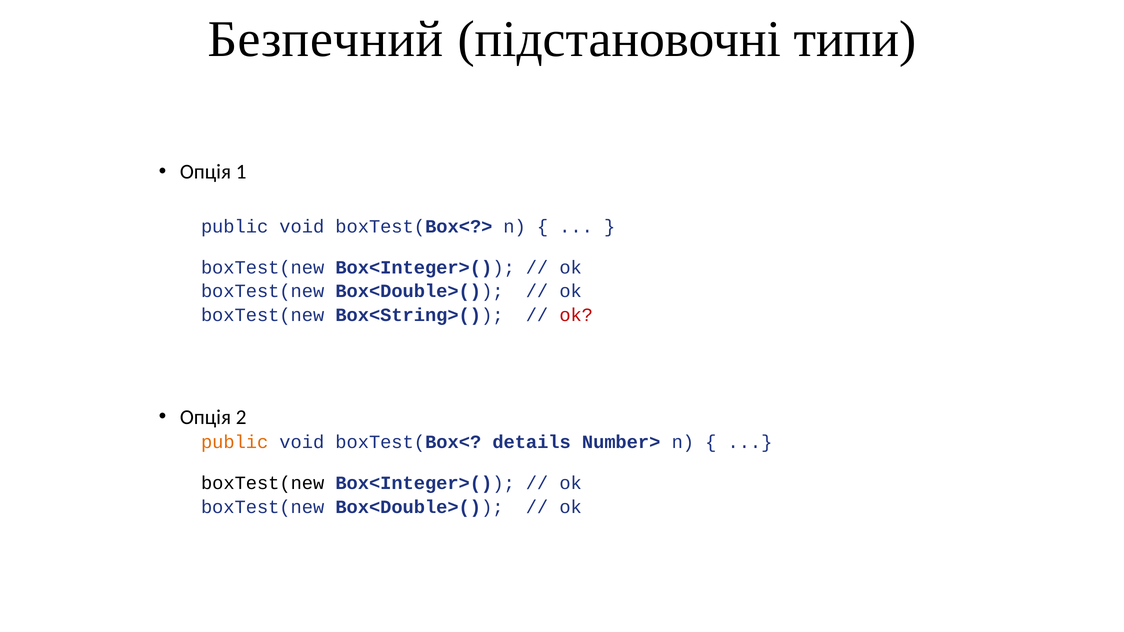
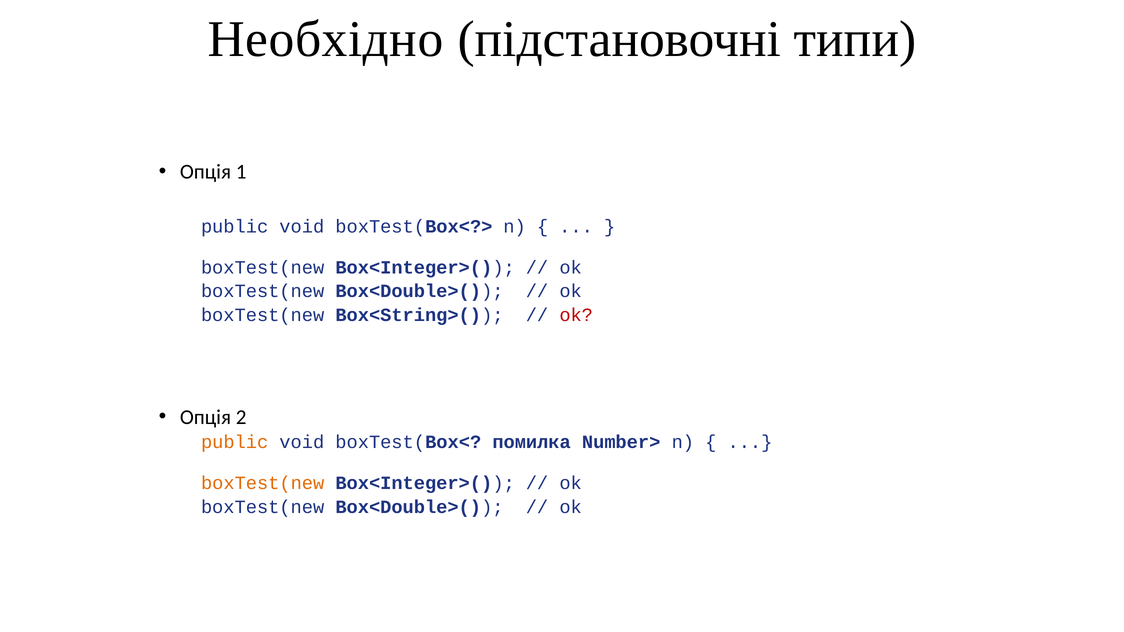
Безпечний: Безпечний -> Необхідно
details: details -> помилка
boxTest(new at (263, 483) colour: black -> orange
